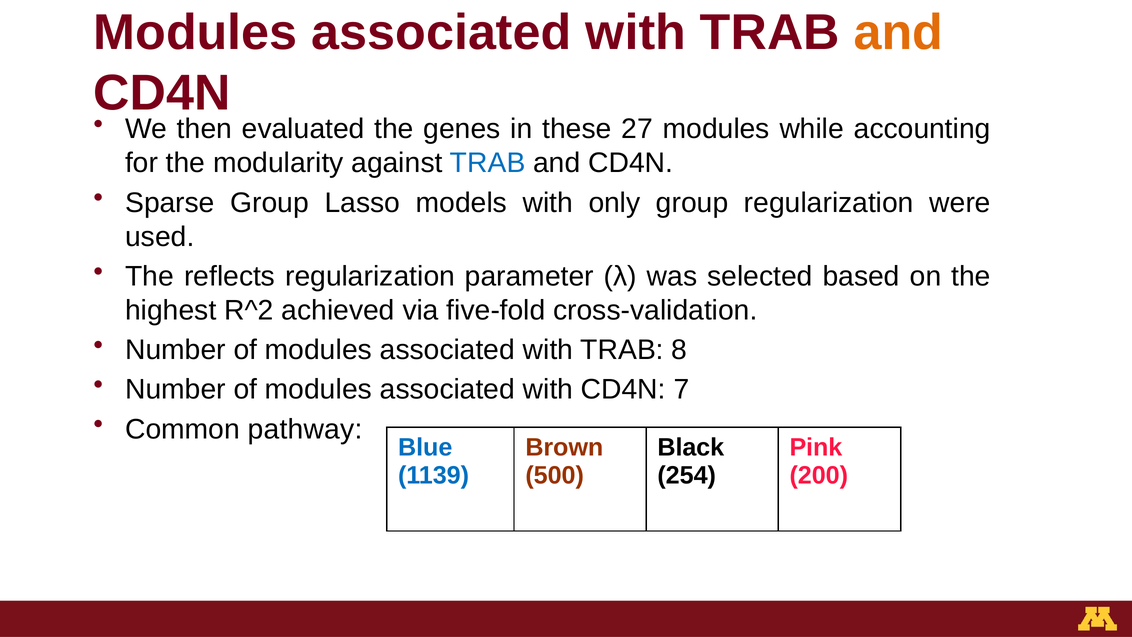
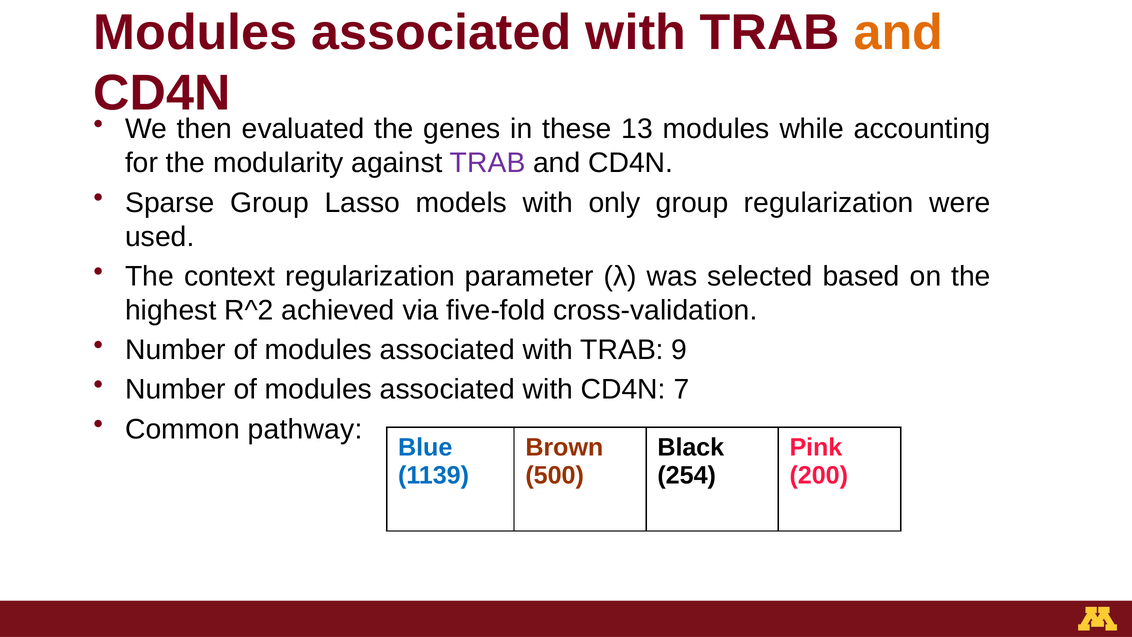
27: 27 -> 13
TRAB at (488, 163) colour: blue -> purple
reflects: reflects -> context
8: 8 -> 9
